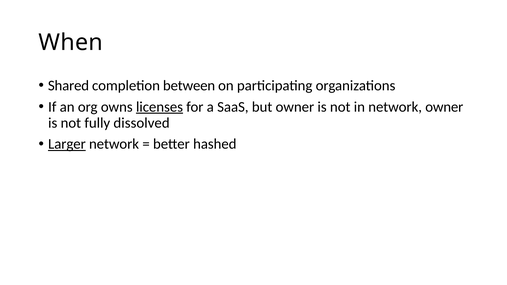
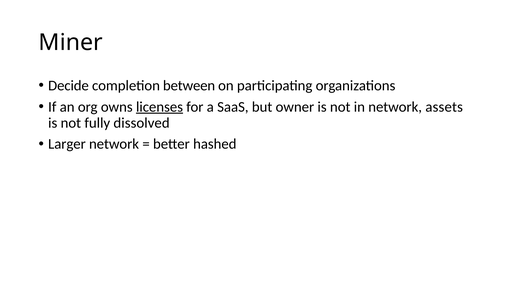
When: When -> Miner
Shared: Shared -> Decide
network owner: owner -> assets
Larger underline: present -> none
